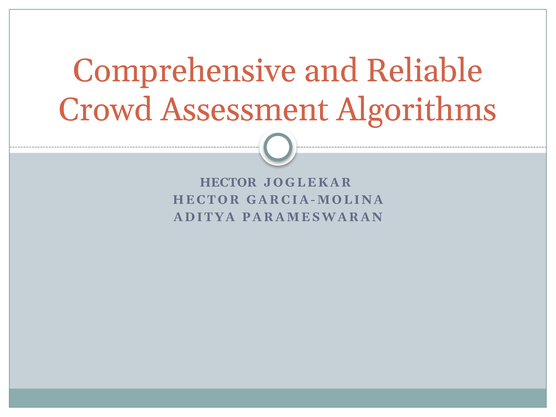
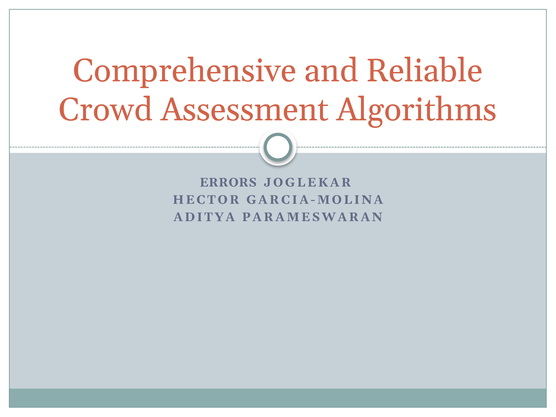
HECTOR at (228, 182): HECTOR -> ERRORS
